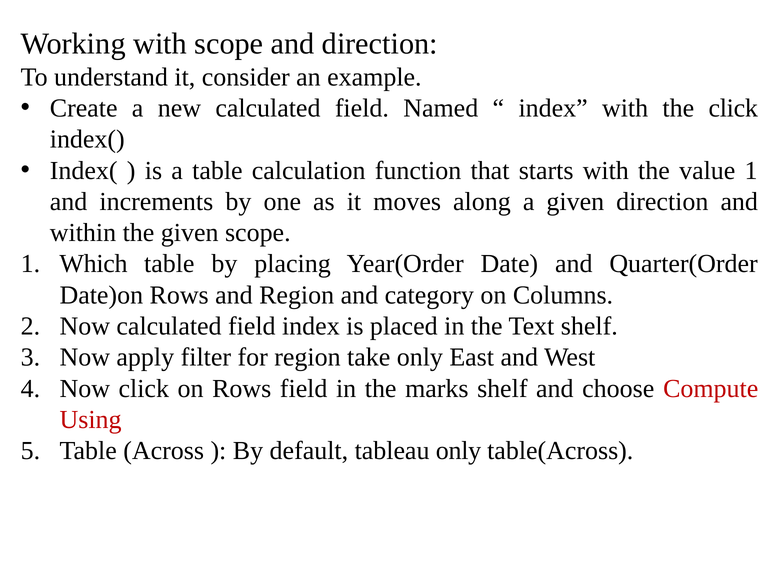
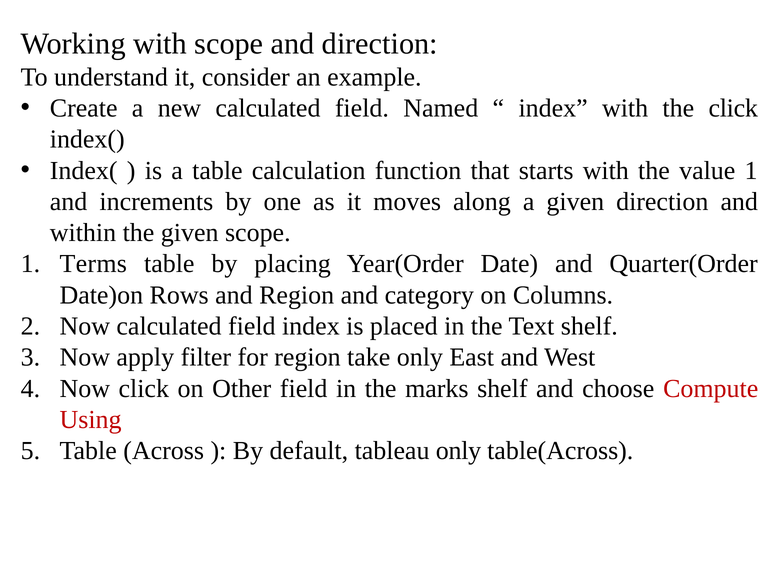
Which: Which -> Terms
on Rows: Rows -> Other
